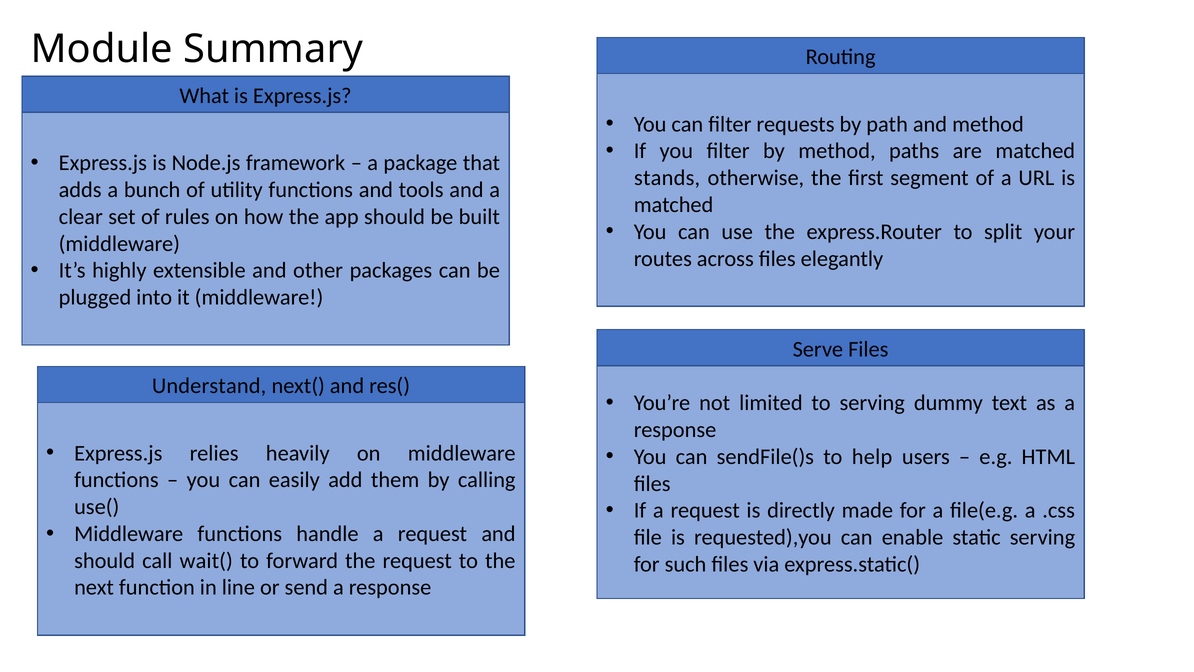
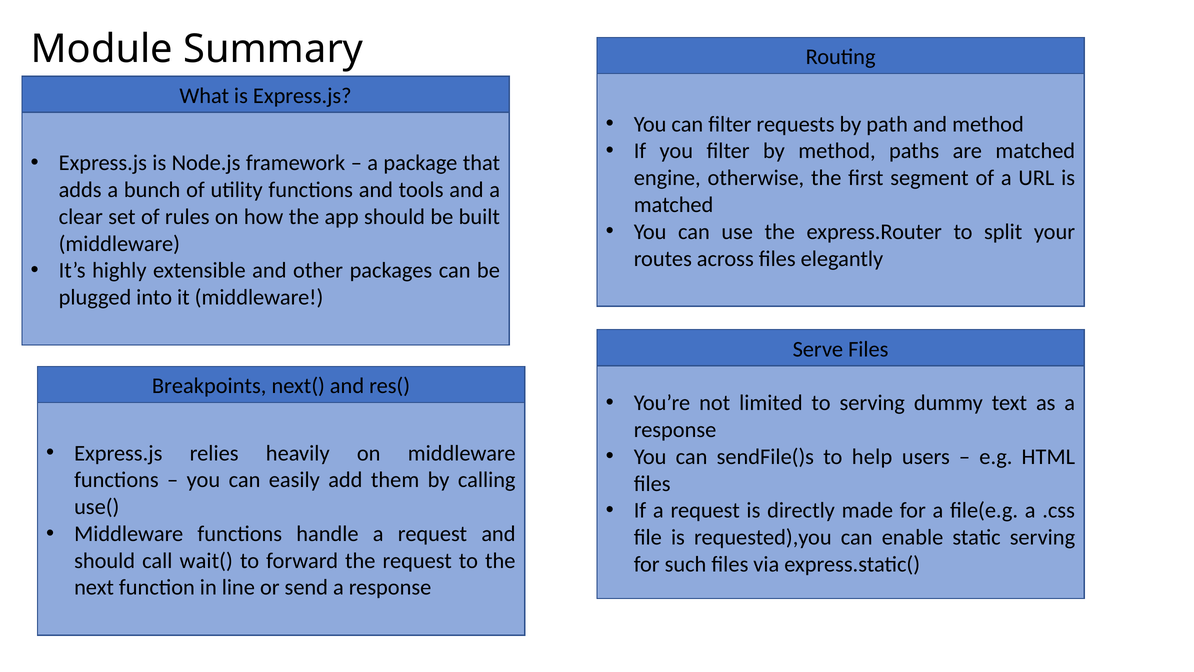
stands: stands -> engine
Understand: Understand -> Breakpoints
